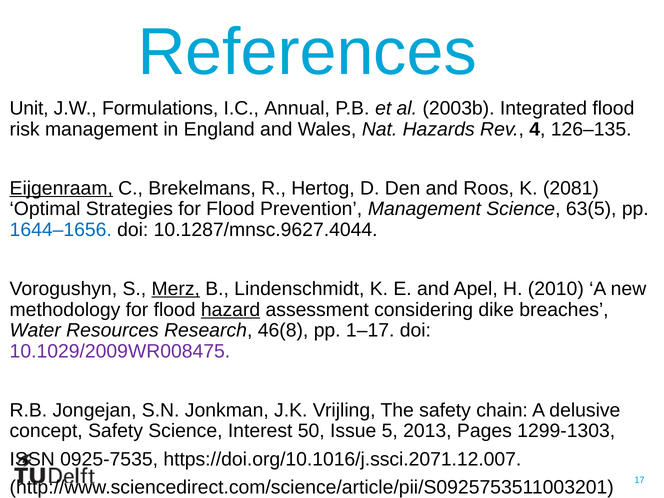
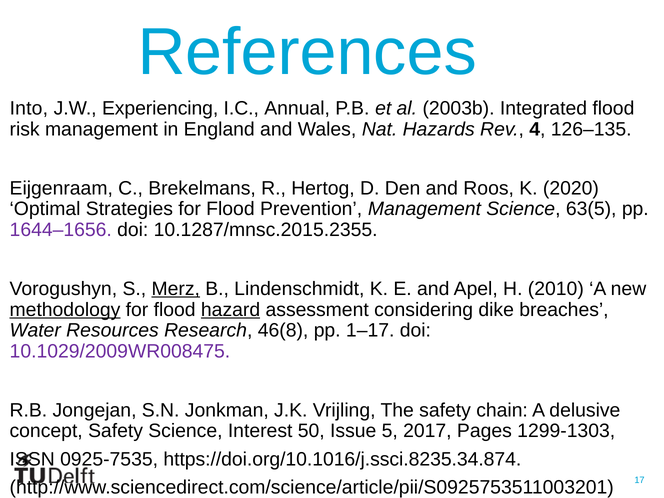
Unit: Unit -> Into
Formulations: Formulations -> Experiencing
Eijgenraam underline: present -> none
2081: 2081 -> 2020
1644–1656 colour: blue -> purple
10.1287/mnsc.9627.4044: 10.1287/mnsc.9627.4044 -> 10.1287/mnsc.2015.2355
methodology underline: none -> present
2013: 2013 -> 2017
https://doi.org/10.1016/j.ssci.2071.12.007: https://doi.org/10.1016/j.ssci.2071.12.007 -> https://doi.org/10.1016/j.ssci.8235.34.874
